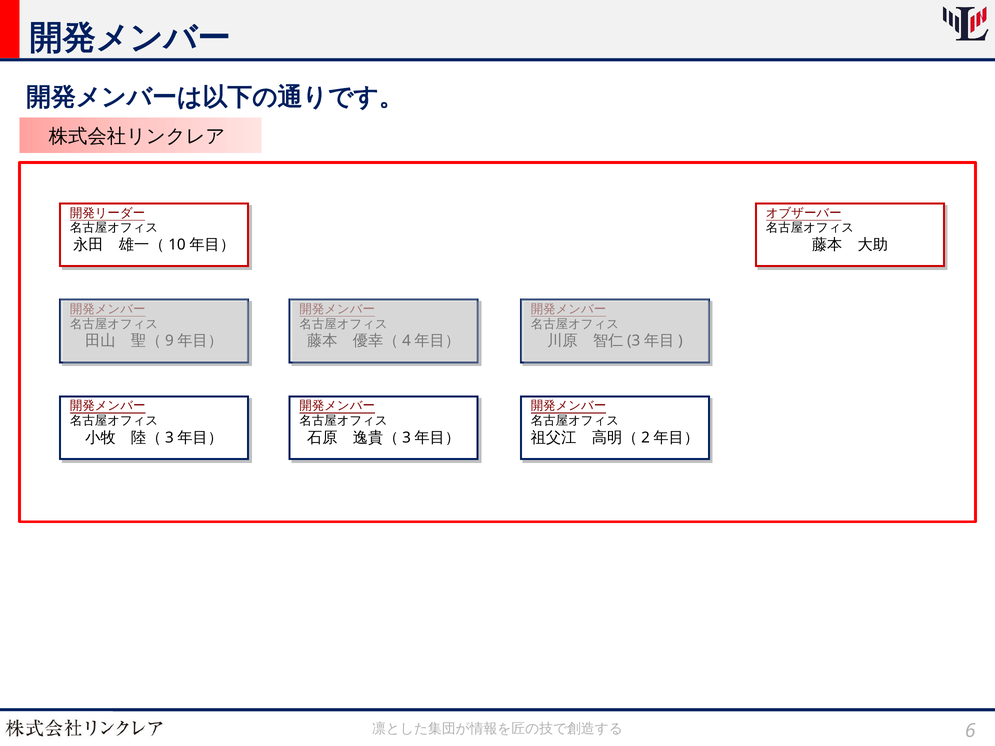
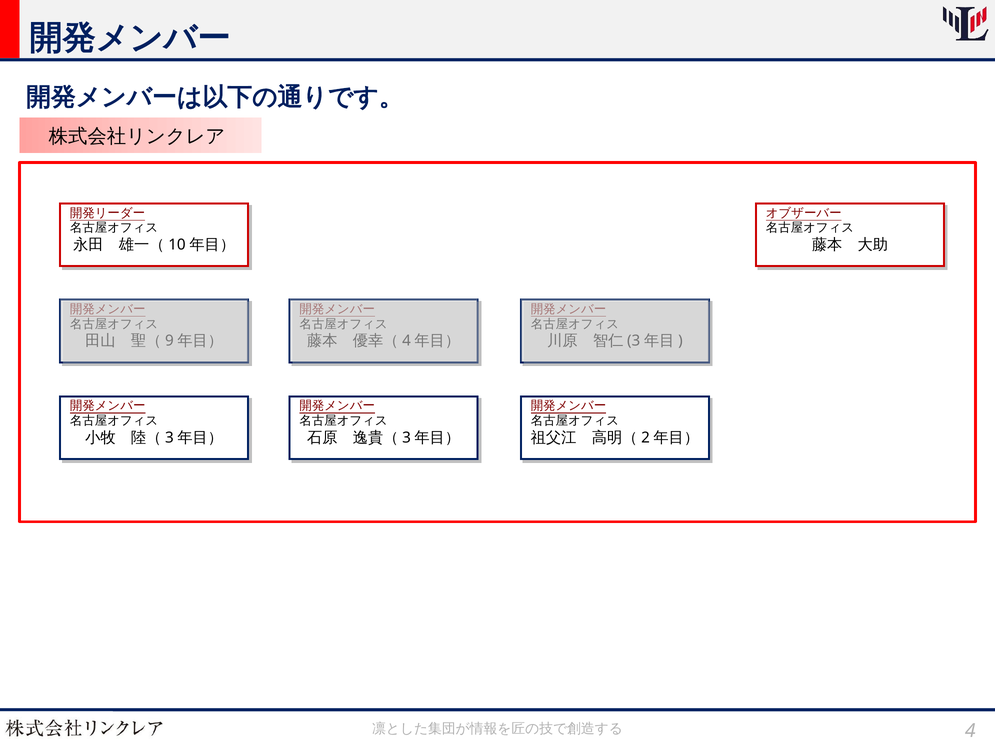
6: 6 -> 4
